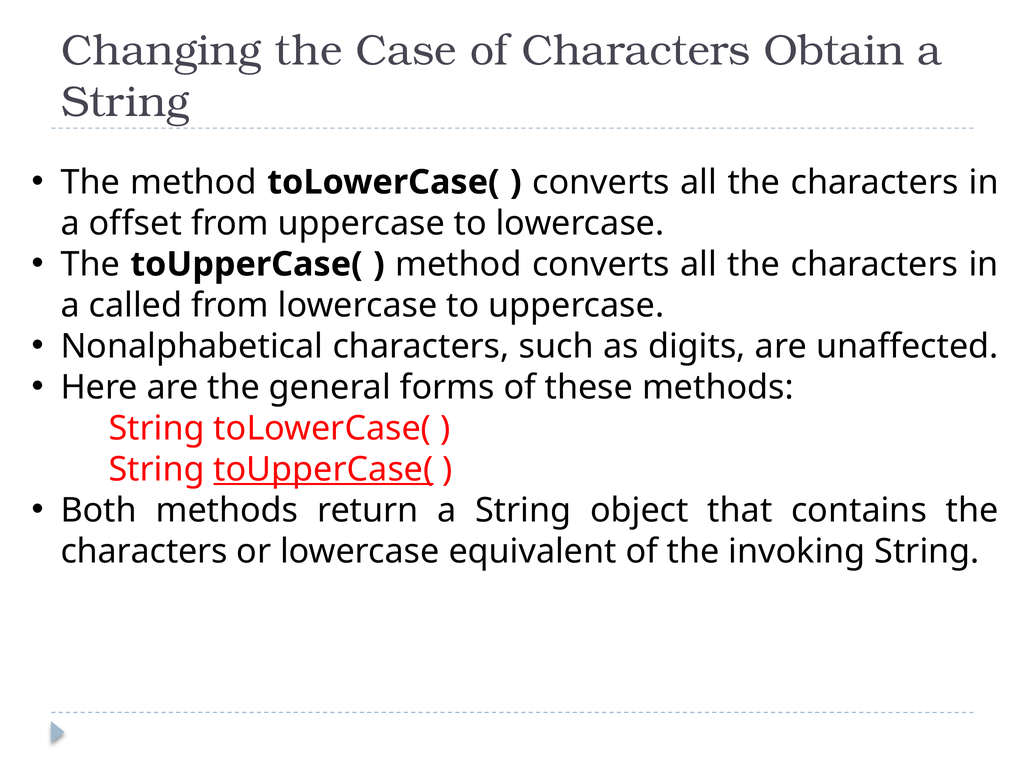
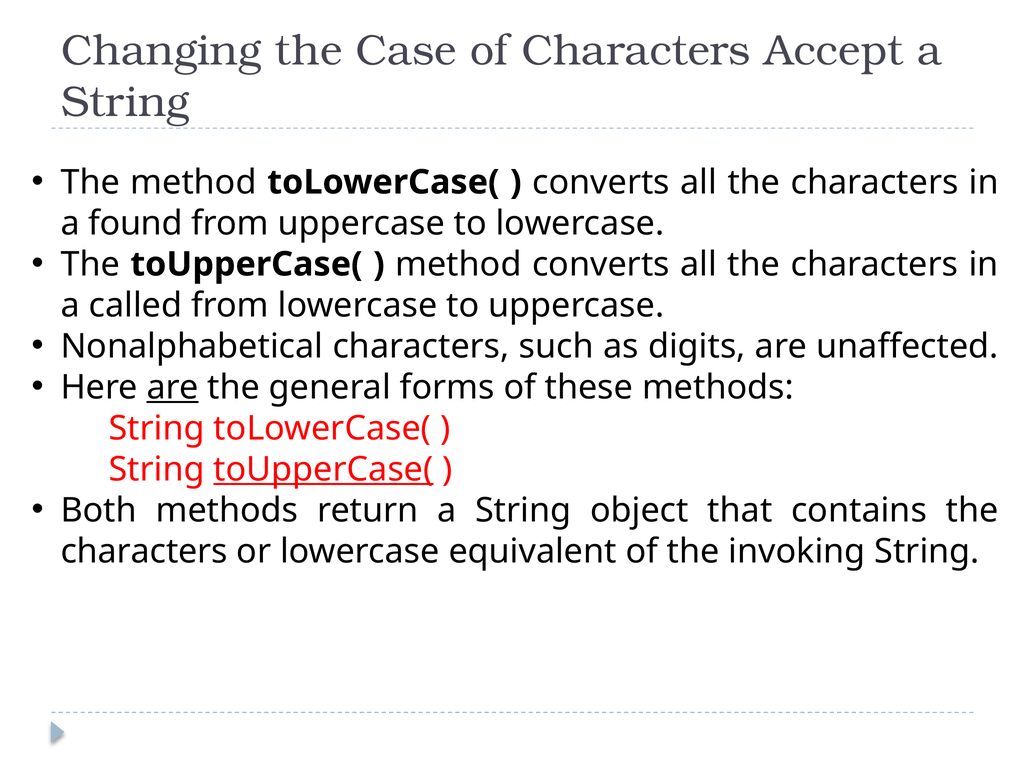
Obtain: Obtain -> Accept
offset: offset -> found
are at (173, 387) underline: none -> present
